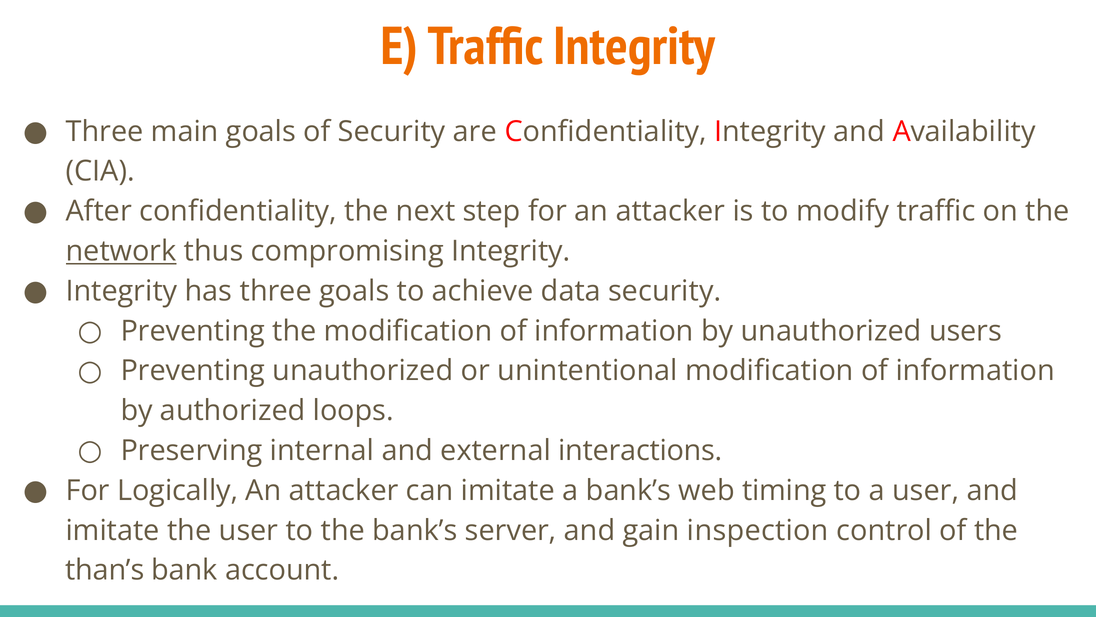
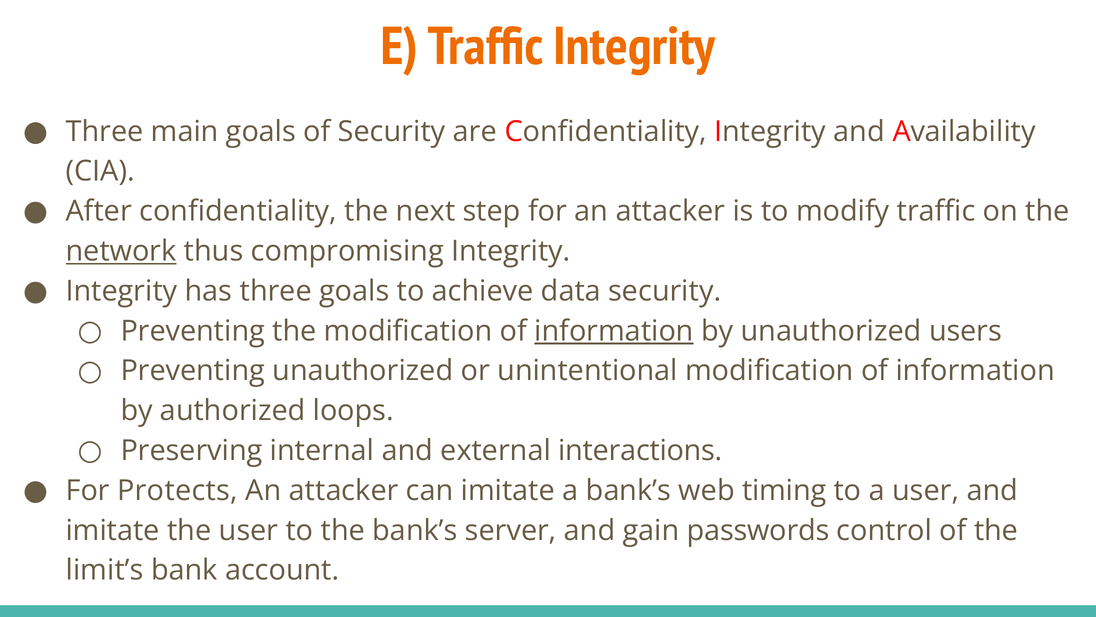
information at (614, 331) underline: none -> present
Logically: Logically -> Protects
inspection: inspection -> passwords
than’s: than’s -> limit’s
